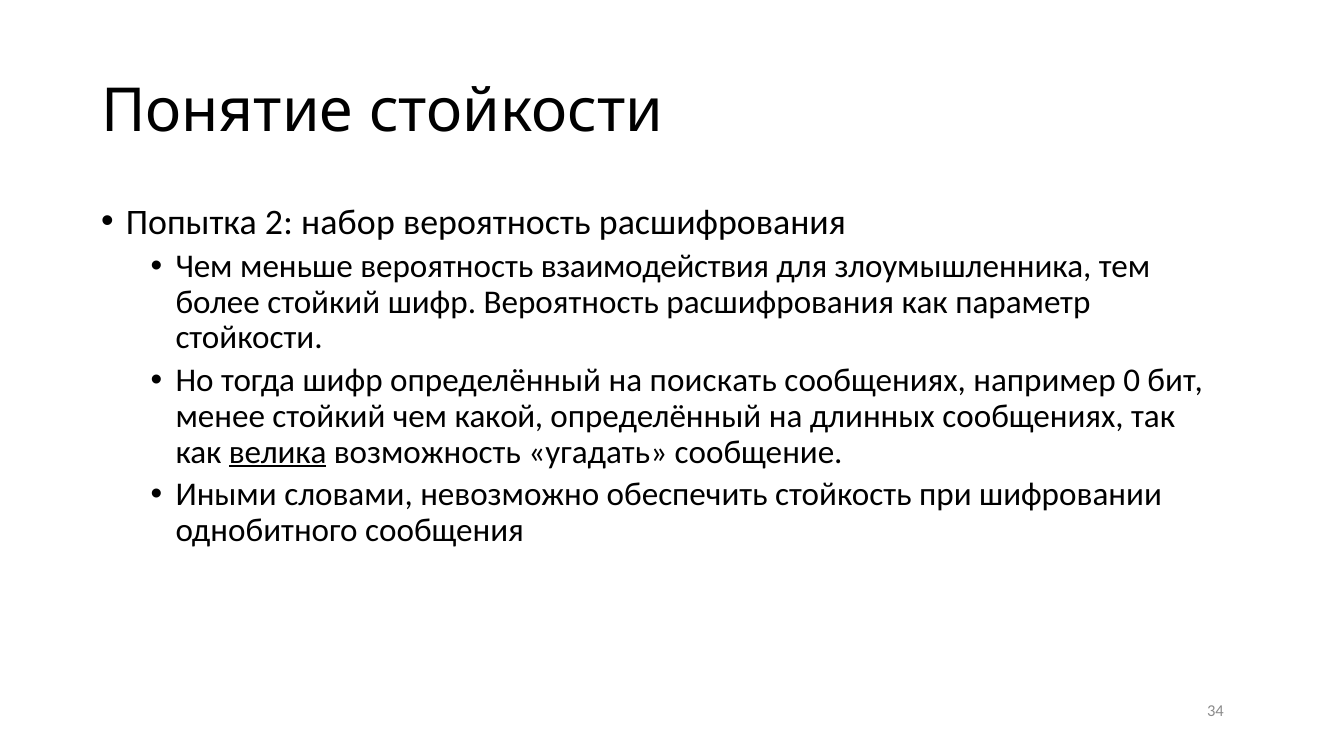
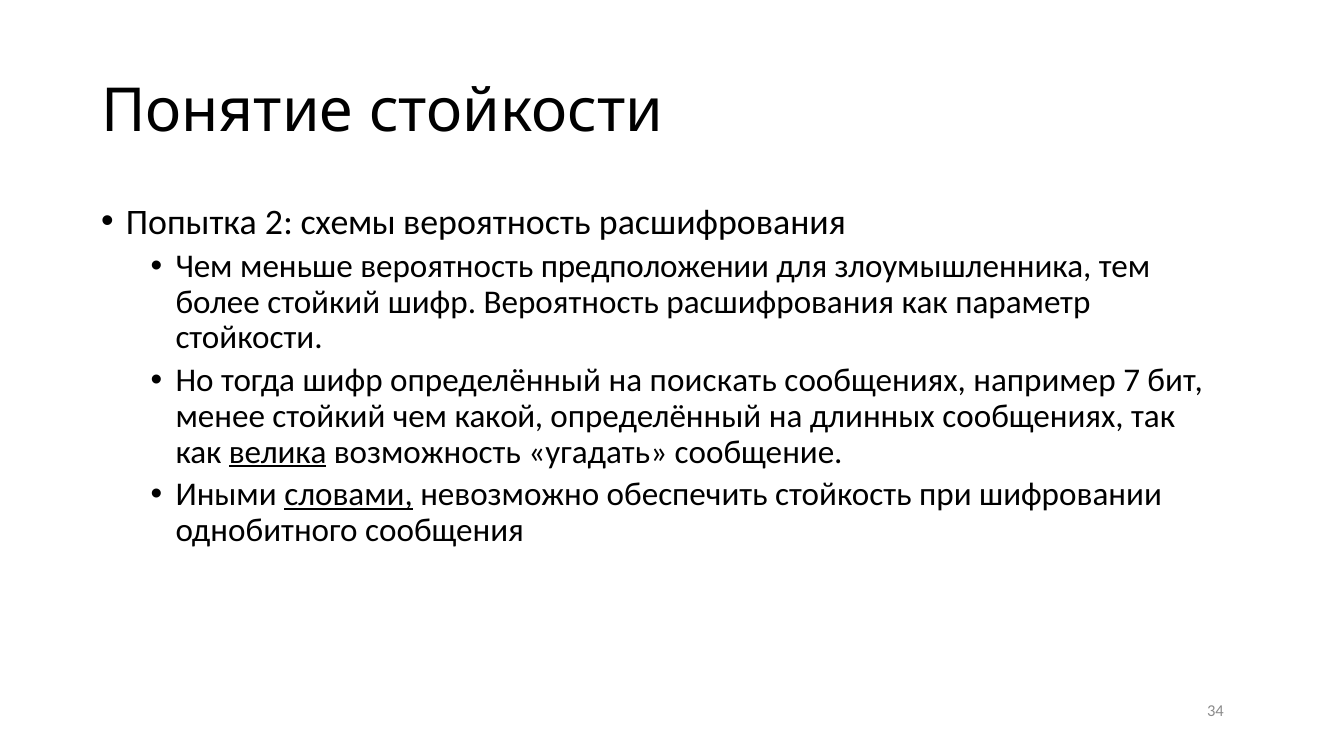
набор: набор -> схемы
взаимодействия: взаимодействия -> предположении
0: 0 -> 7
словами underline: none -> present
